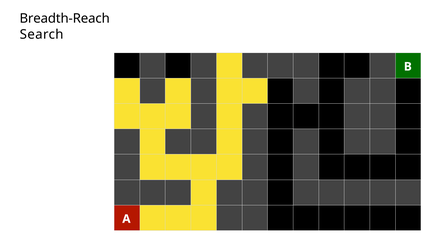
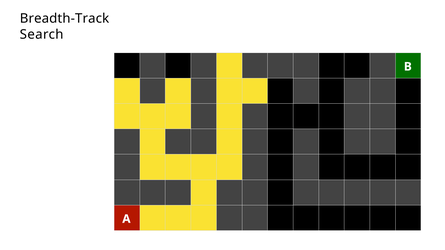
Breadth-Reach: Breadth-Reach -> Breadth-Track
